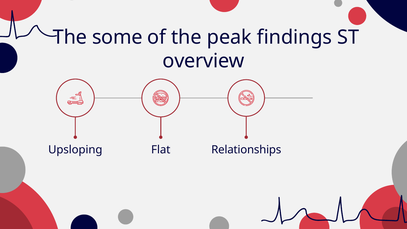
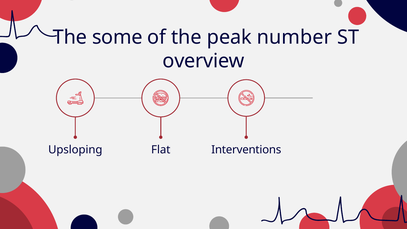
findings: findings -> number
Relationships: Relationships -> Interventions
